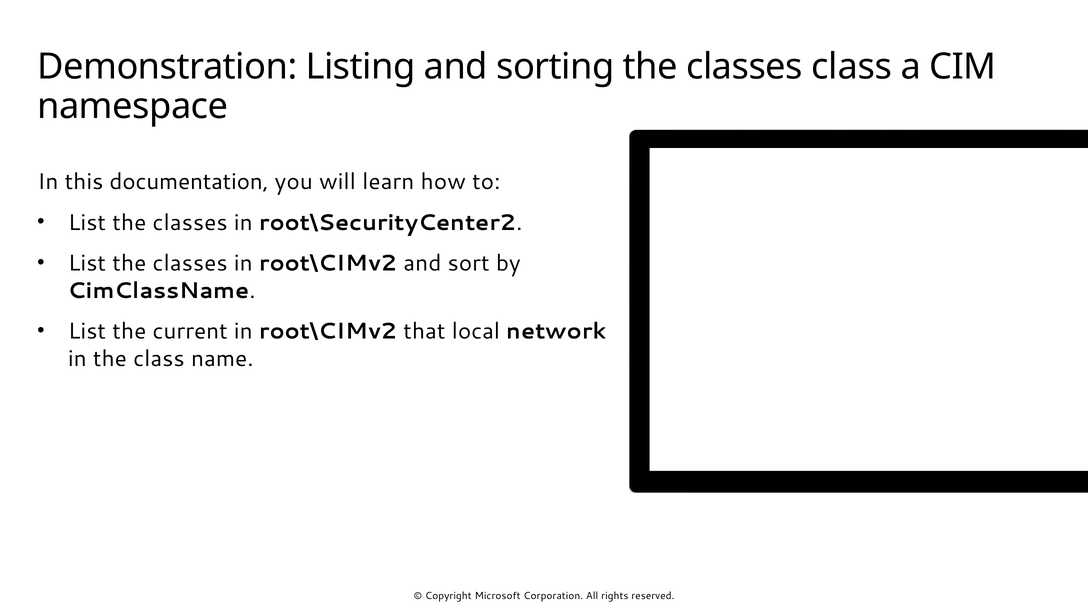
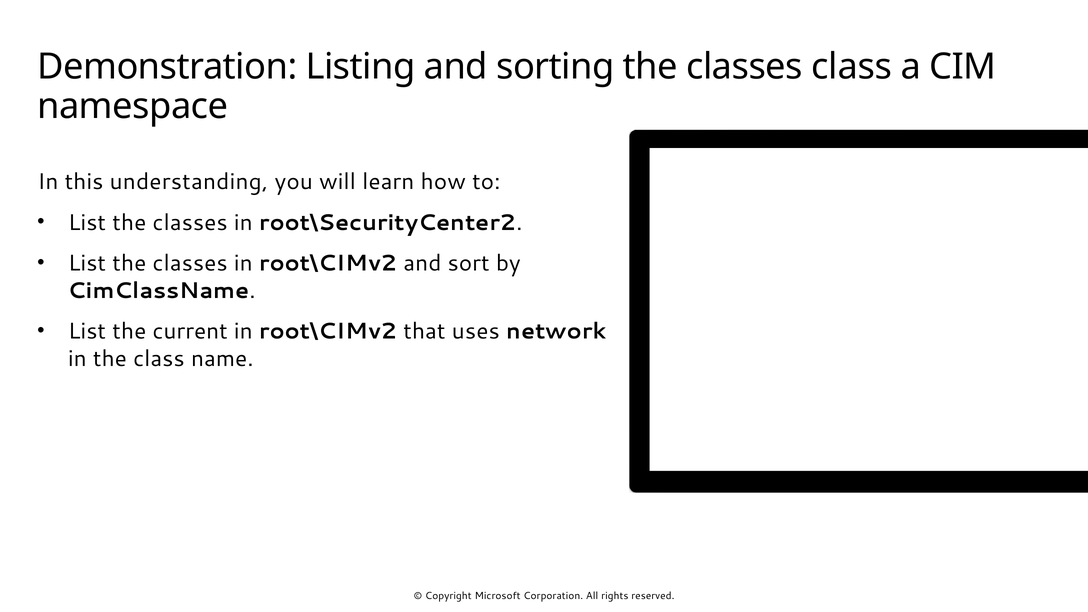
documentation: documentation -> understanding
local: local -> uses
